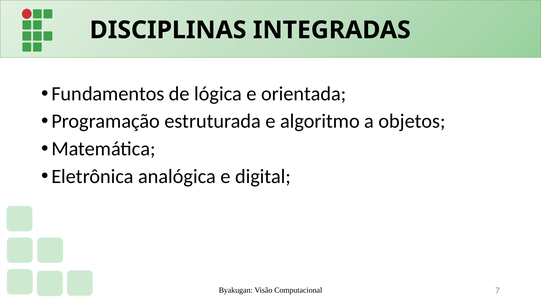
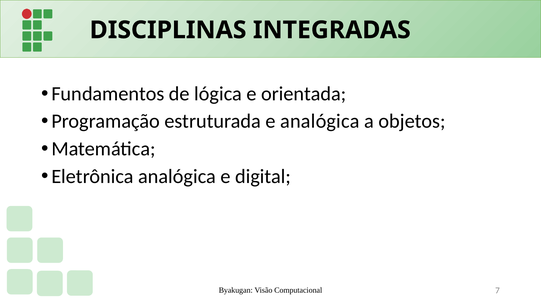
e algoritmo: algoritmo -> analógica
